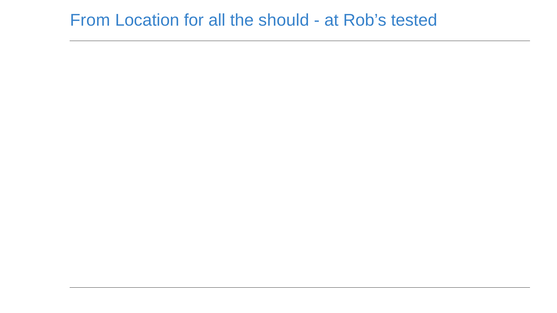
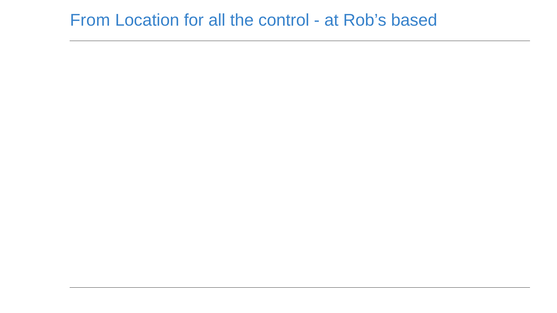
should: should -> control
tested: tested -> based
